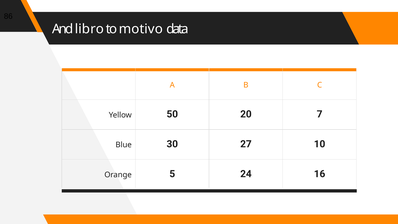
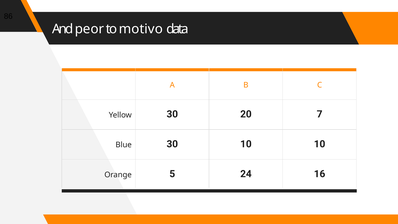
libro: libro -> peor
Yellow 50: 50 -> 30
30 27: 27 -> 10
